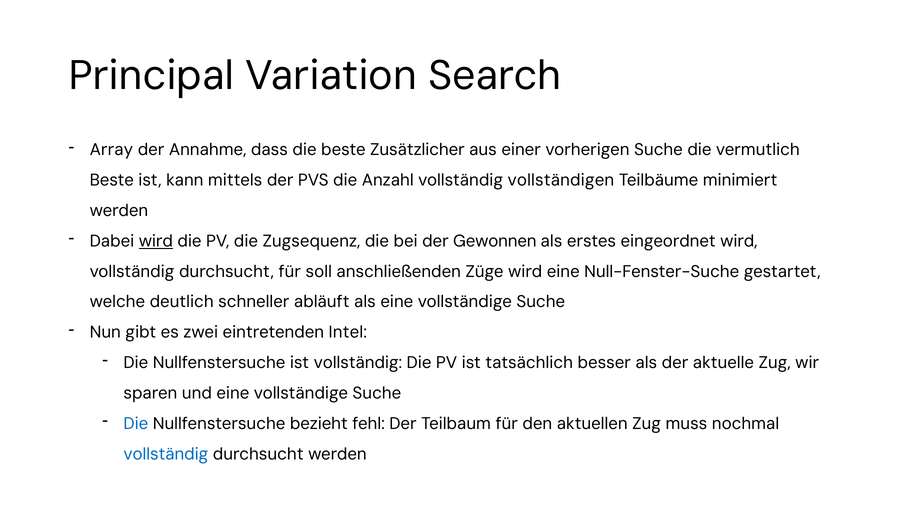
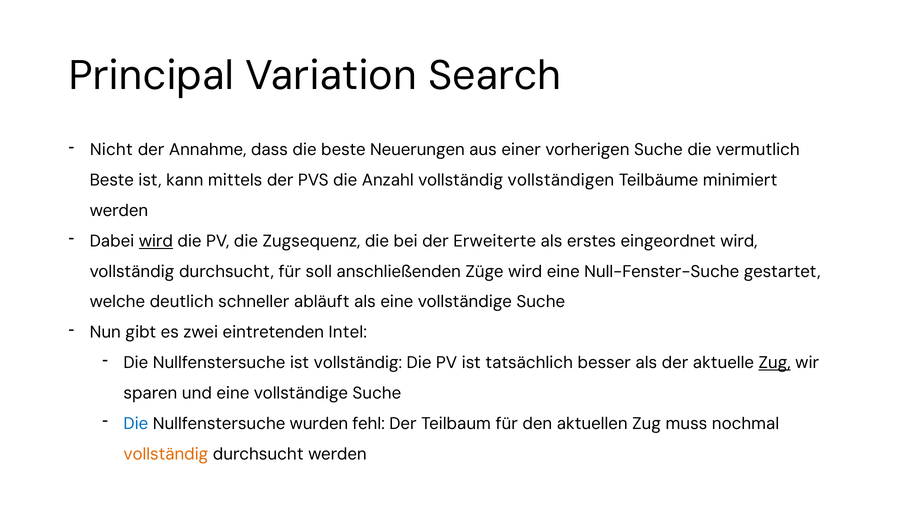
Array: Array -> Nicht
Zusätzlicher: Zusätzlicher -> Neuerungen
Gewonnen: Gewonnen -> Erweiterte
Zug at (775, 363) underline: none -> present
bezieht: bezieht -> wurden
vollständig at (166, 454) colour: blue -> orange
